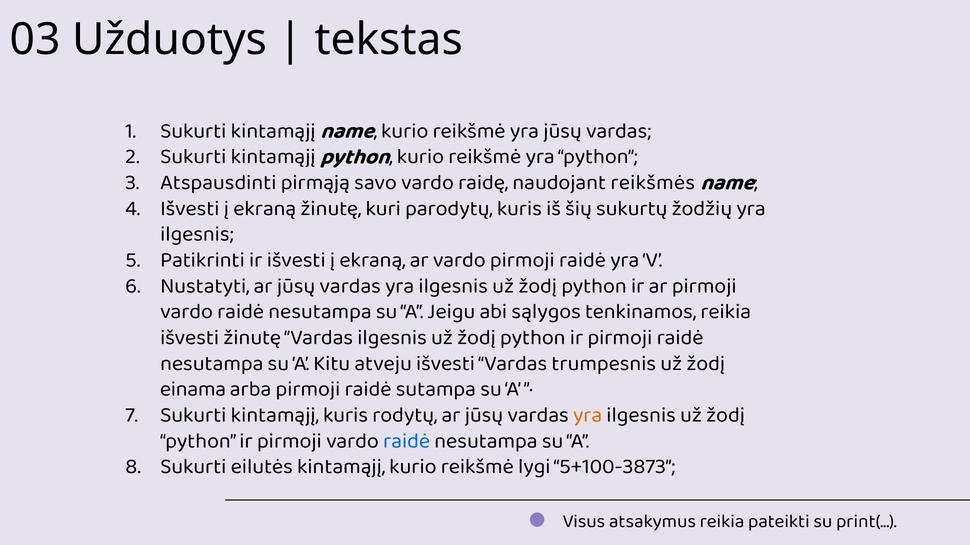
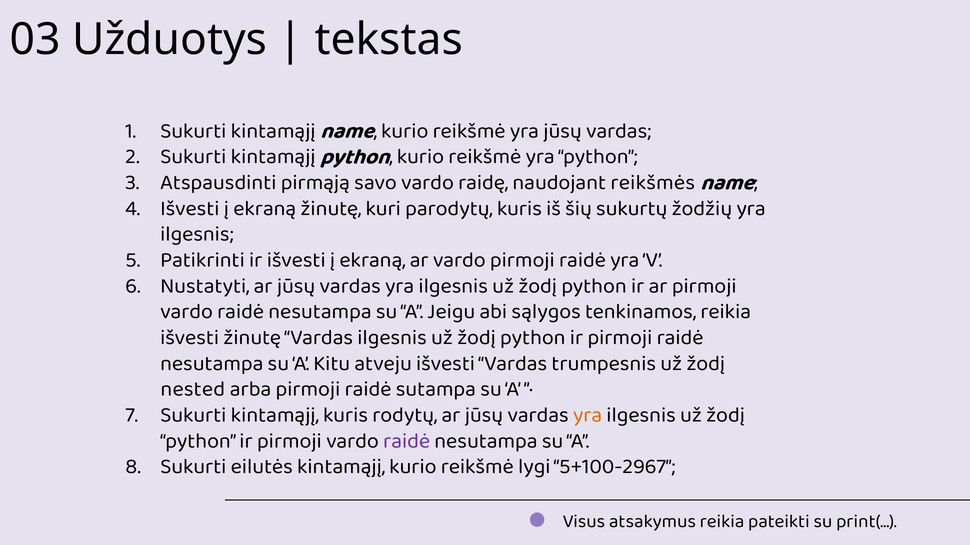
einama: einama -> nested
raidė at (407, 441) colour: blue -> purple
5+100-3873: 5+100-3873 -> 5+100-2967
